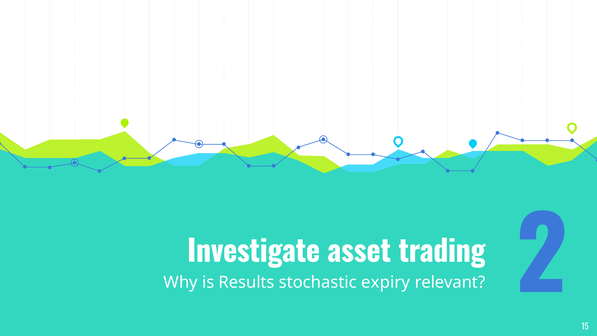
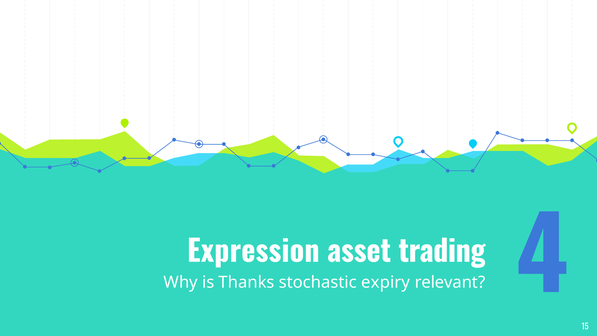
Investigate: Investigate -> Expression
Results: Results -> Thanks
2: 2 -> 4
